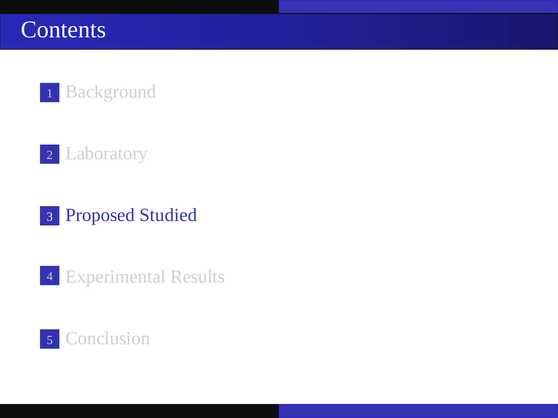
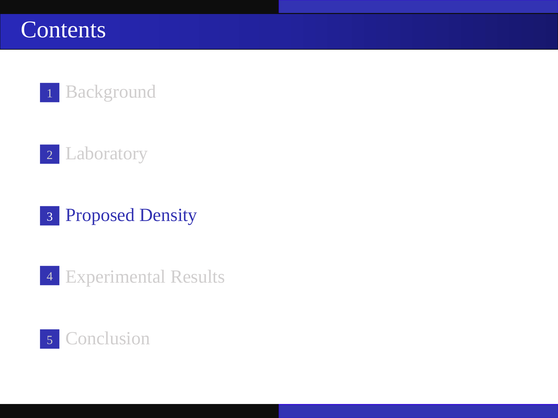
Studied: Studied -> Density
